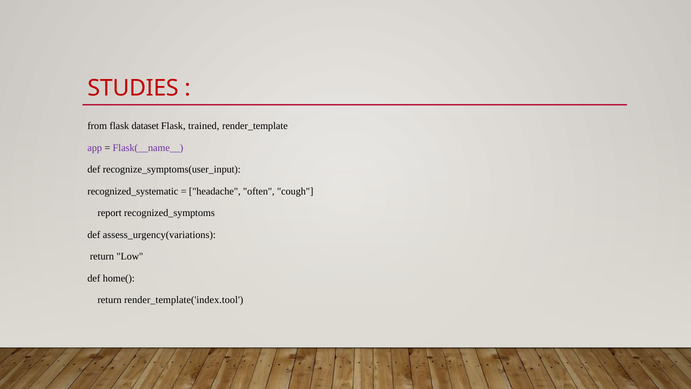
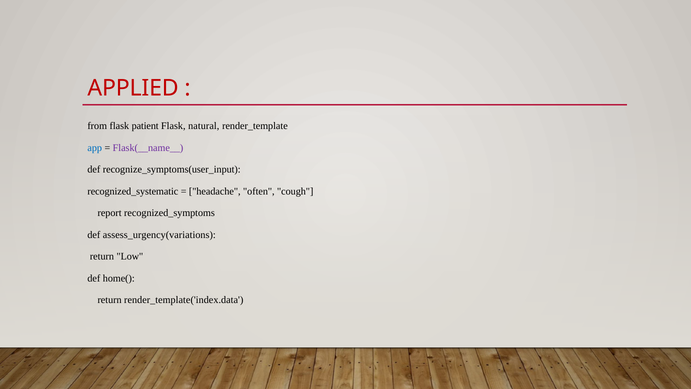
STUDIES: STUDIES -> APPLIED
dataset: dataset -> patient
trained: trained -> natural
app colour: purple -> blue
render_template('index.tool: render_template('index.tool -> render_template('index.data
